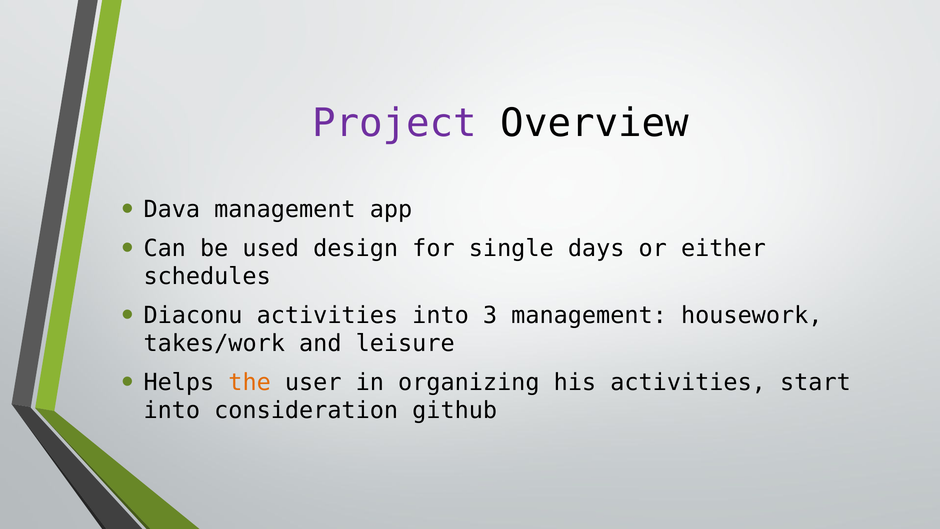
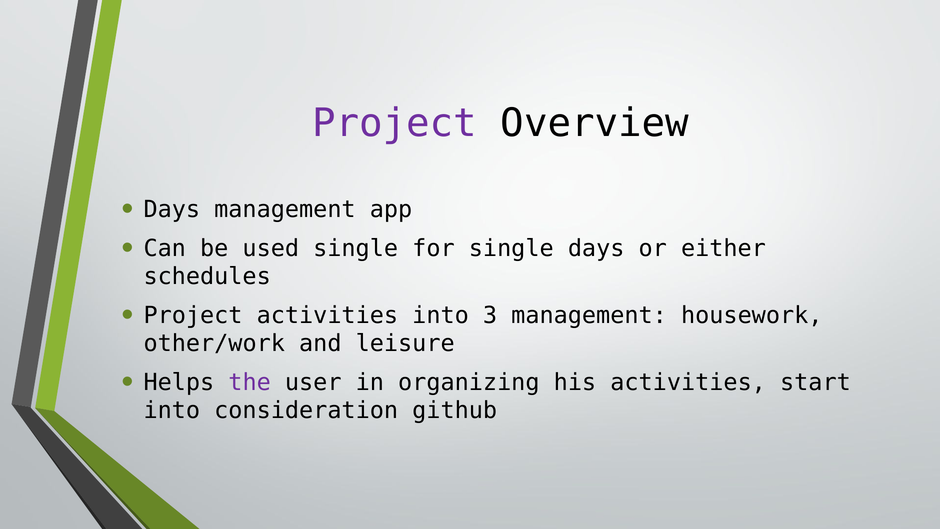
Dava at (172, 210): Dava -> Days
used design: design -> single
Diaconu at (193, 315): Diaconu -> Project
takes/work: takes/work -> other/work
the colour: orange -> purple
